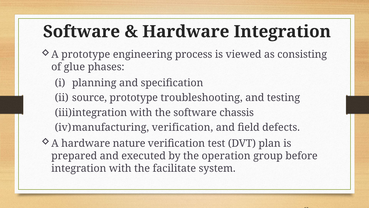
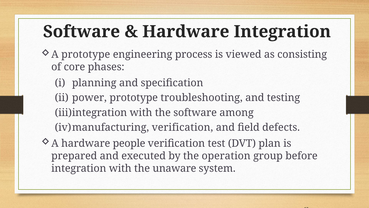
glue: glue -> core
source: source -> power
chassis: chassis -> among
nature: nature -> people
facilitate: facilitate -> unaware
